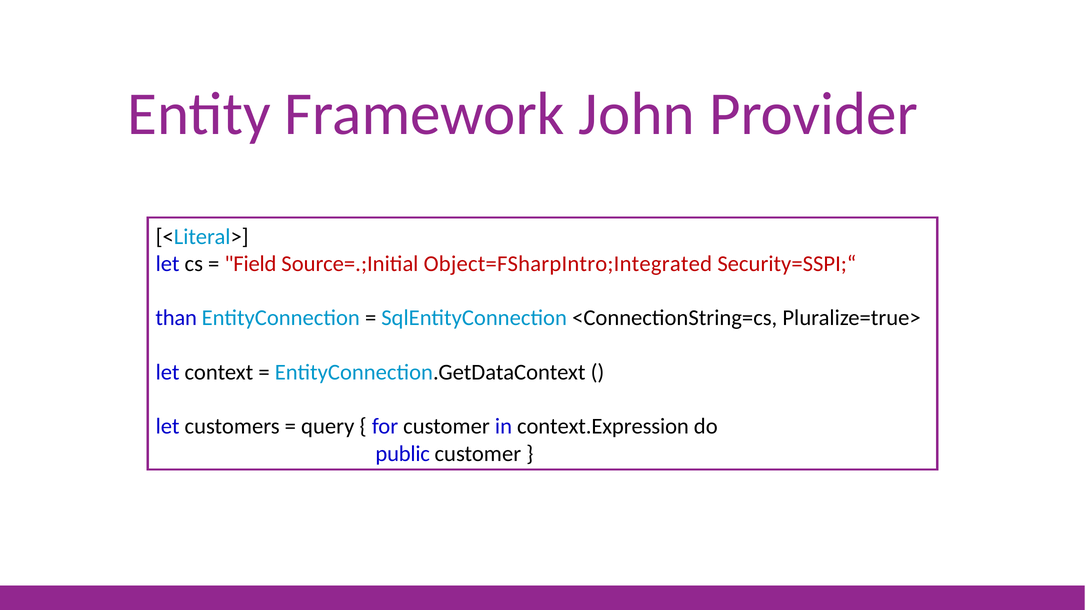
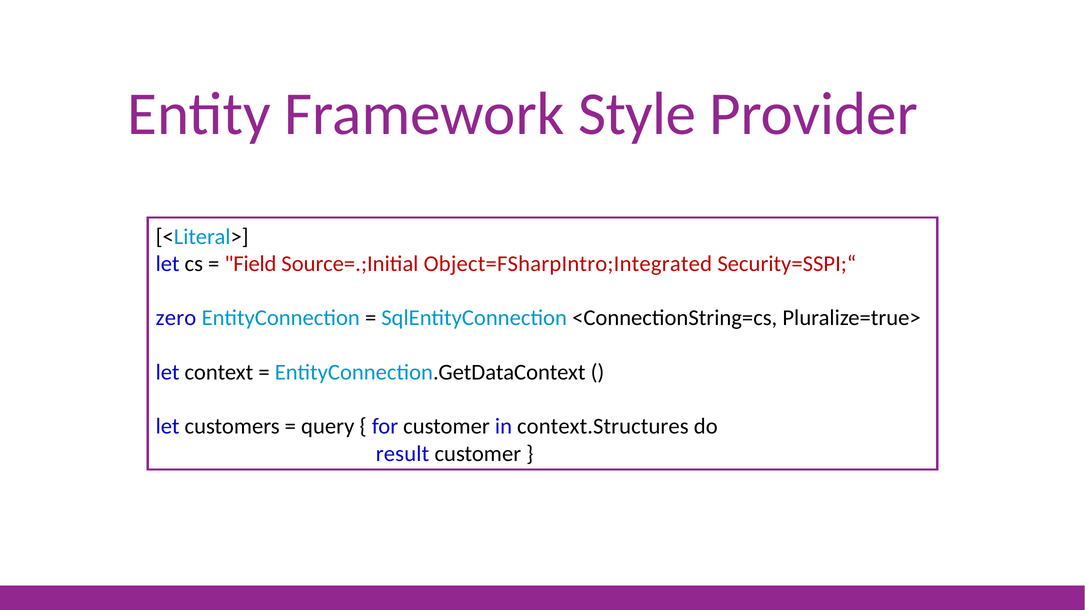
John: John -> Style
than: than -> zero
context.Expression: context.Expression -> context.Structures
public: public -> result
